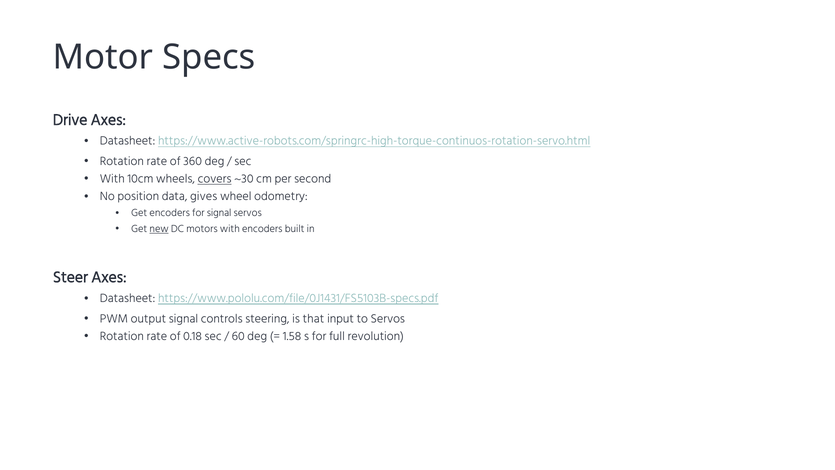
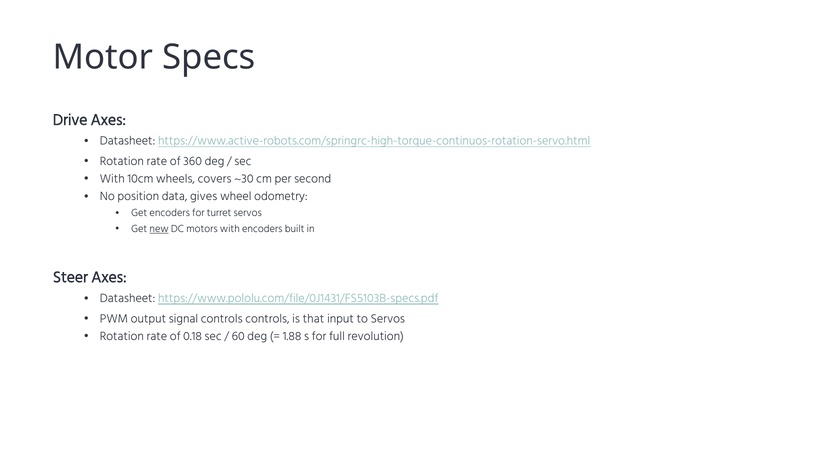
covers underline: present -> none
for signal: signal -> turret
controls steering: steering -> controls
1.58: 1.58 -> 1.88
